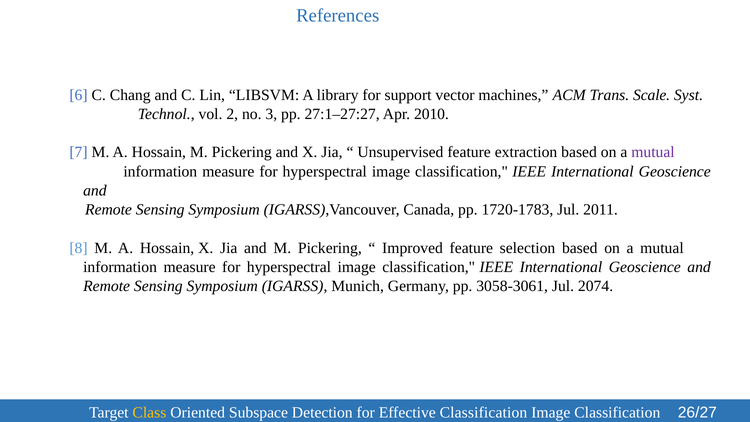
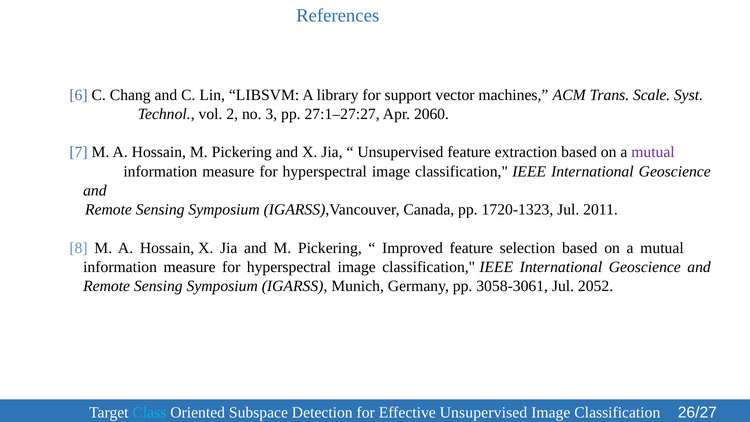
2010: 2010 -> 2060
1720-1783: 1720-1783 -> 1720-1323
2074: 2074 -> 2052
Class colour: yellow -> light blue
Effective Classification: Classification -> Unsupervised
